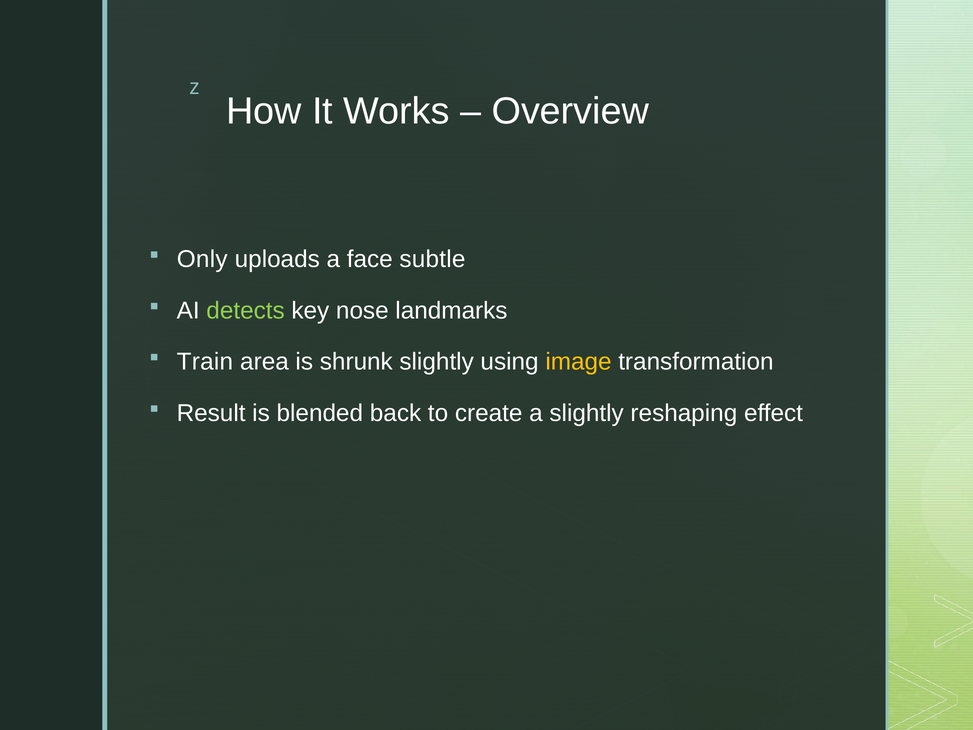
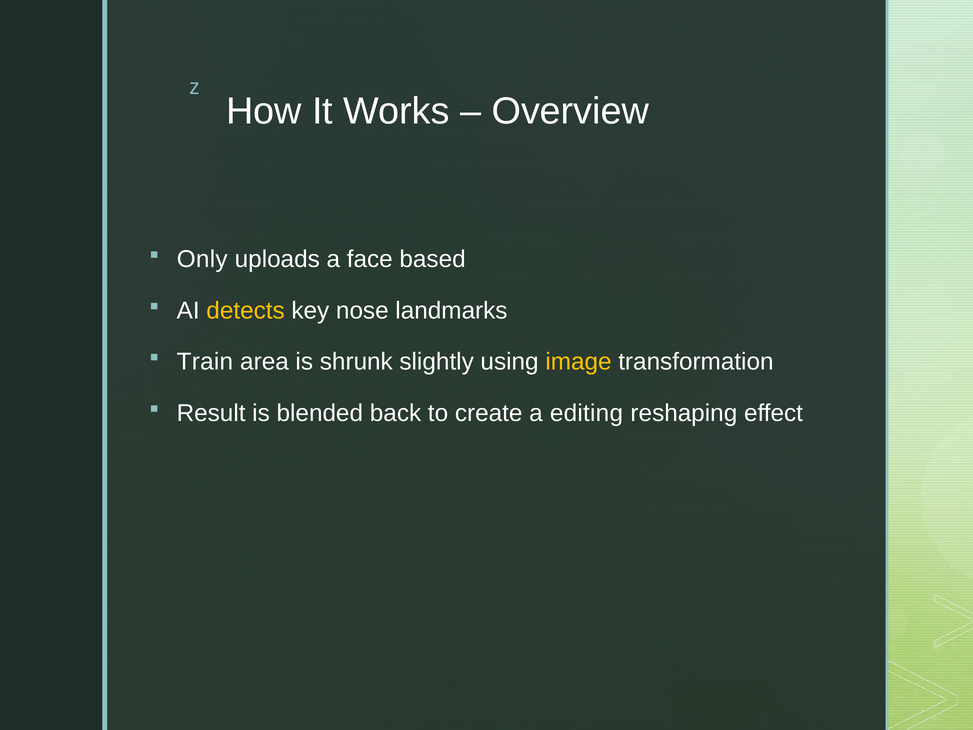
subtle: subtle -> based
detects colour: light green -> yellow
a slightly: slightly -> editing
